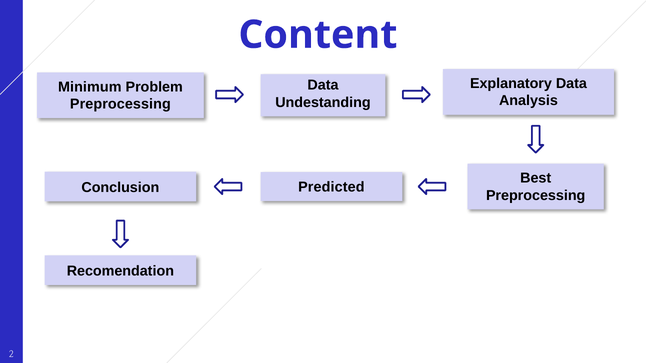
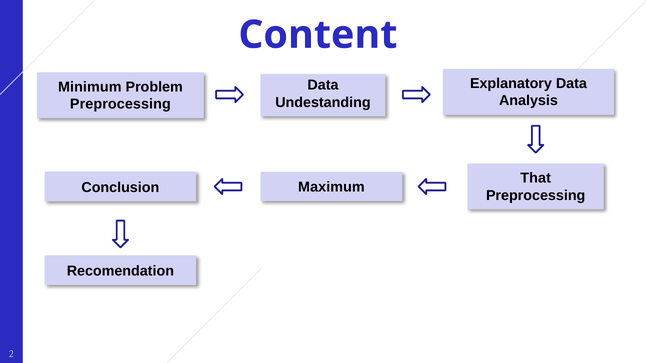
Best: Best -> That
Predicted: Predicted -> Maximum
